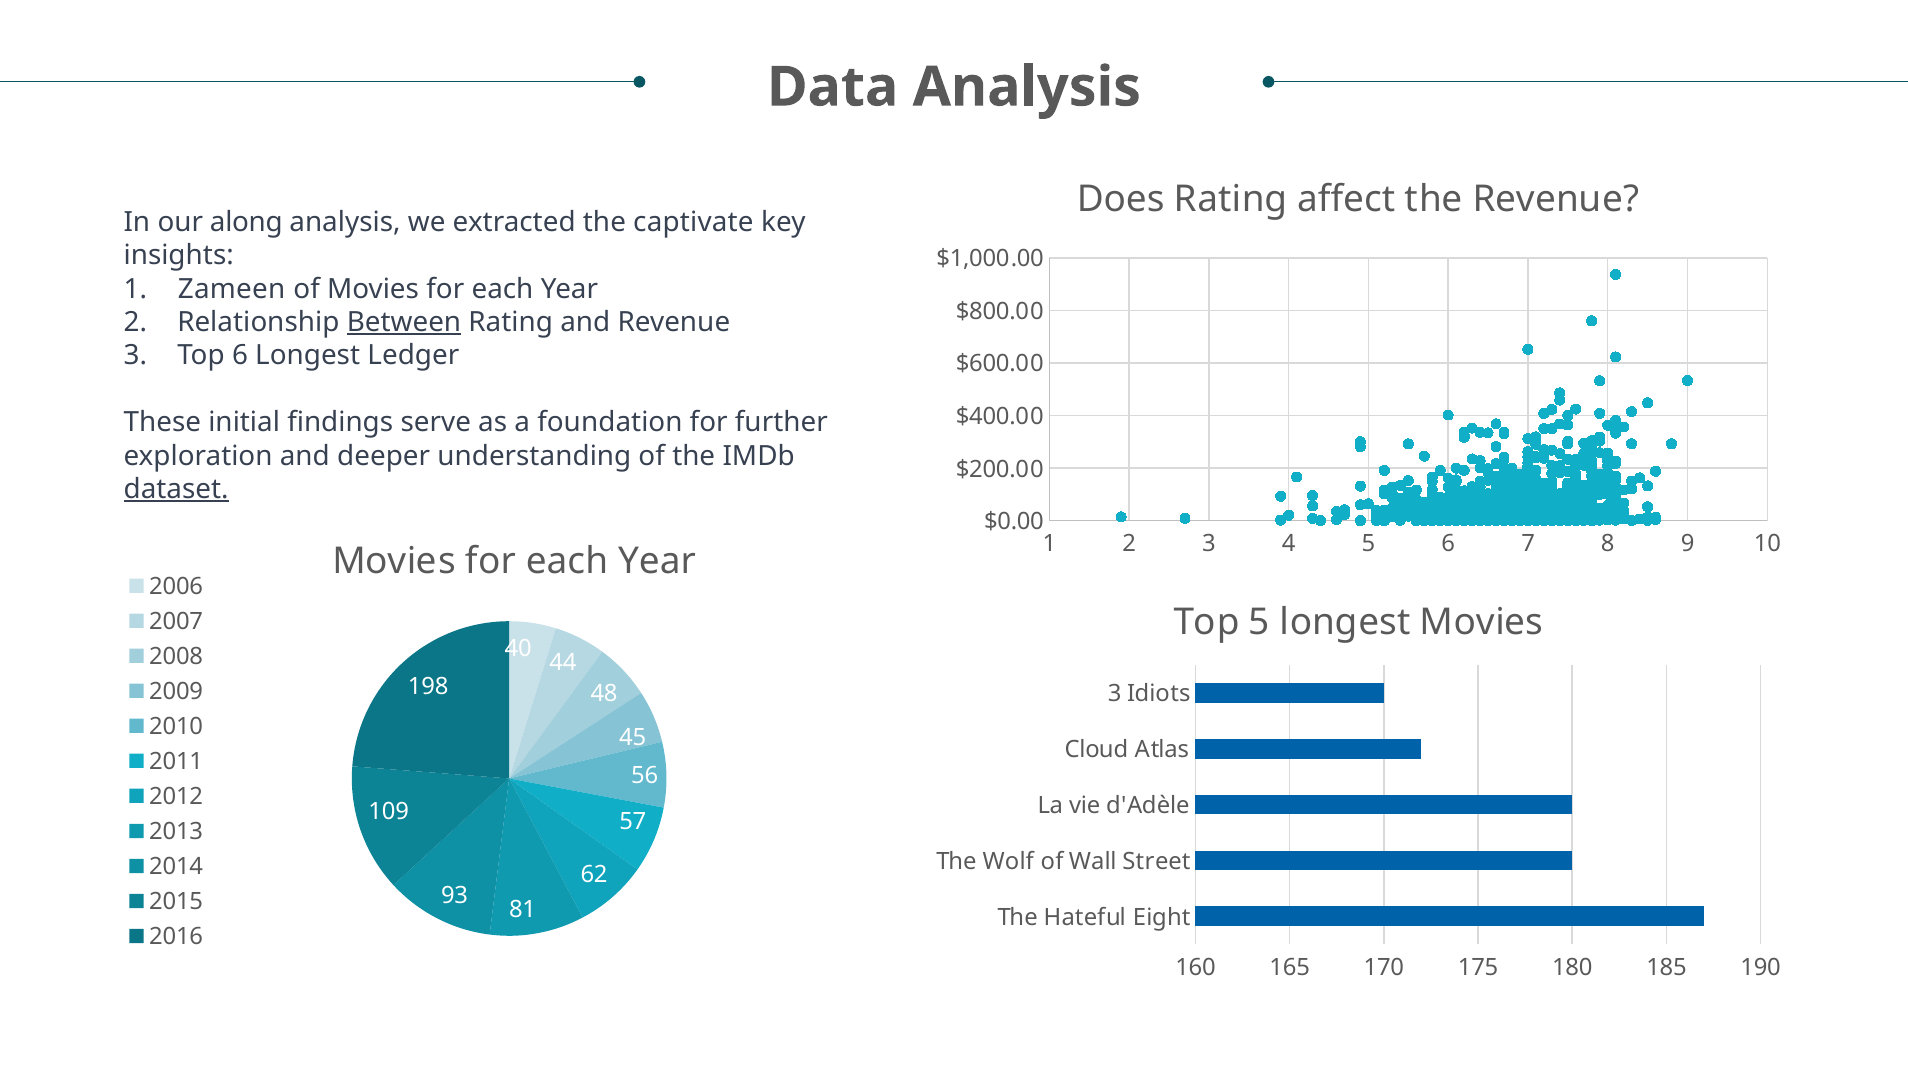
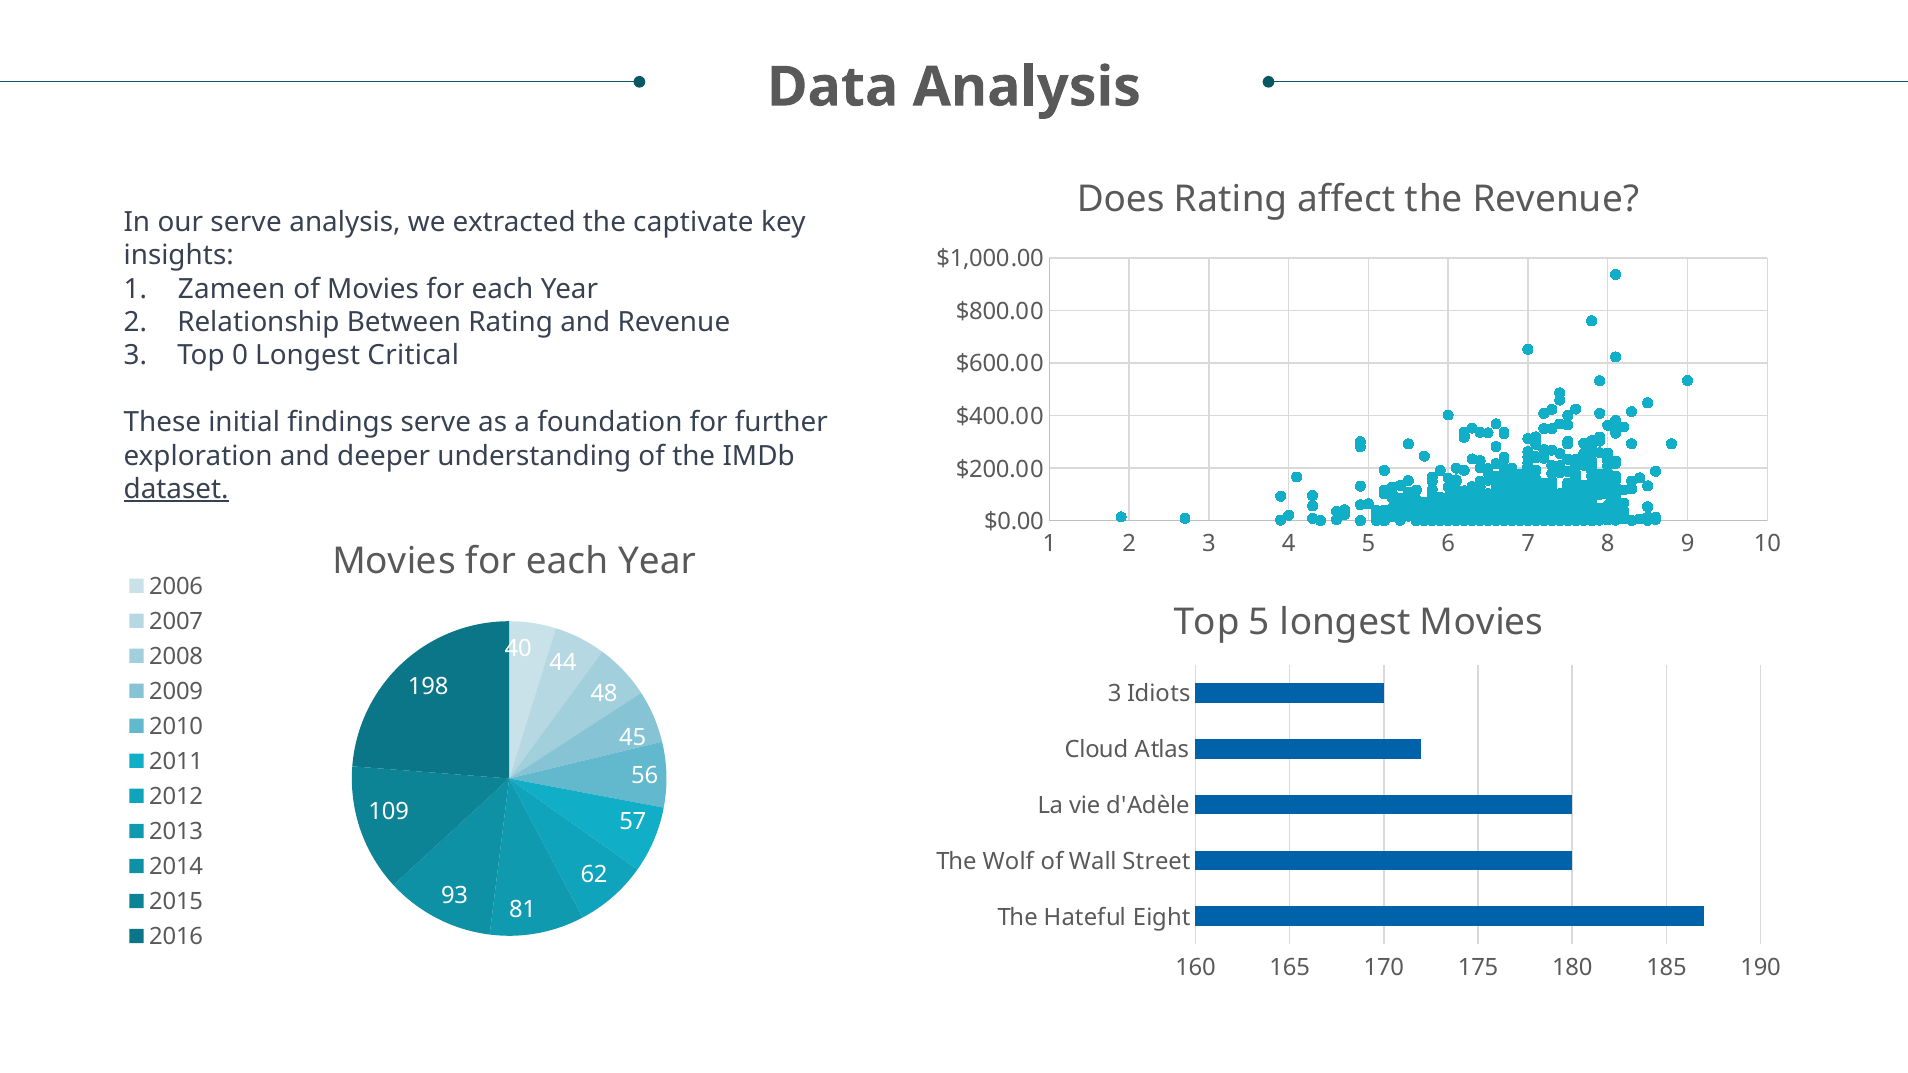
our along: along -> serve
Between underline: present -> none
Top 6: 6 -> 0
Ledger: Ledger -> Critical
